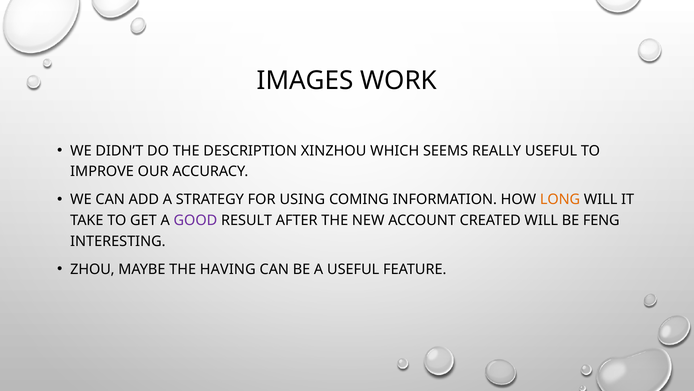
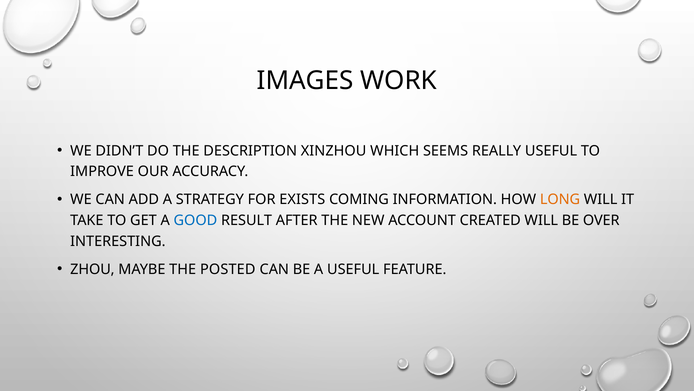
USING: USING -> EXISTS
GOOD colour: purple -> blue
FENG: FENG -> OVER
HAVING: HAVING -> POSTED
